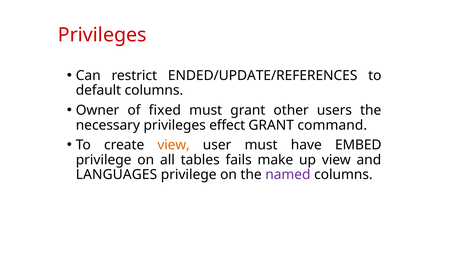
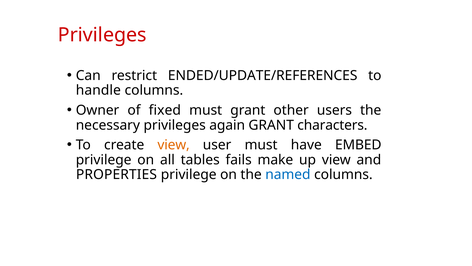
default: default -> handle
effect: effect -> again
command: command -> characters
LANGUAGES: LANGUAGES -> PROPERTIES
named colour: purple -> blue
